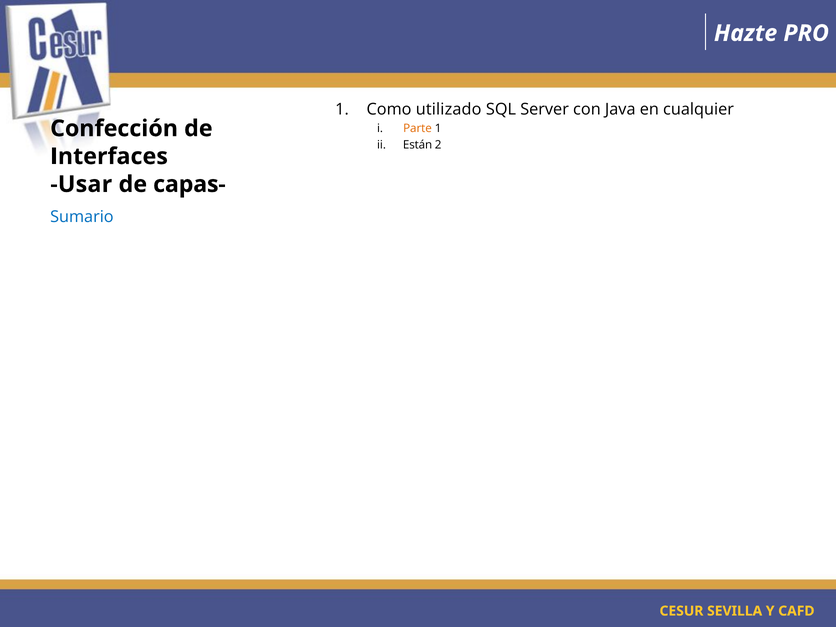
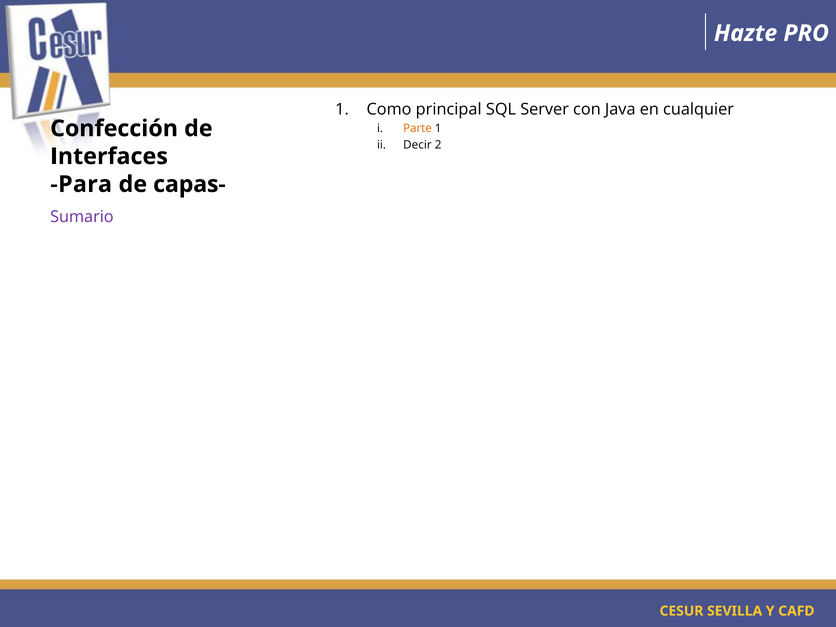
utilizado: utilizado -> principal
Están: Están -> Decir
Usar: Usar -> Para
Sumario colour: blue -> purple
